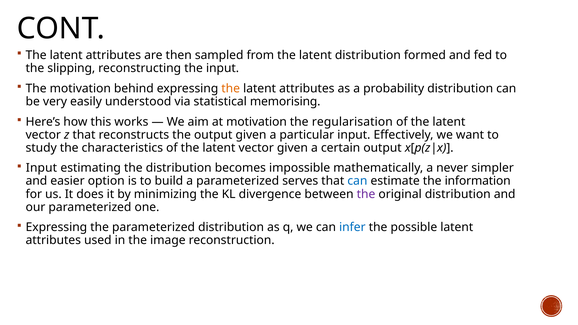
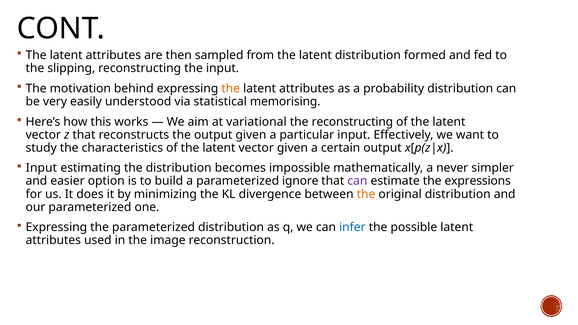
at motivation: motivation -> variational
the regularisation: regularisation -> reconstructing
serves: serves -> ignore
can at (357, 181) colour: blue -> purple
information: information -> expressions
the at (366, 194) colour: purple -> orange
